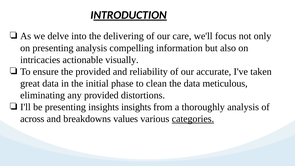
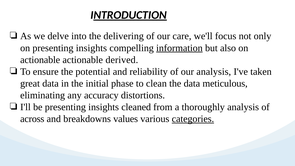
on presenting analysis: analysis -> insights
information underline: none -> present
intricacies at (40, 60): intricacies -> actionable
visually: visually -> derived
the provided: provided -> potential
our accurate: accurate -> analysis
any provided: provided -> accuracy
insights insights: insights -> cleaned
